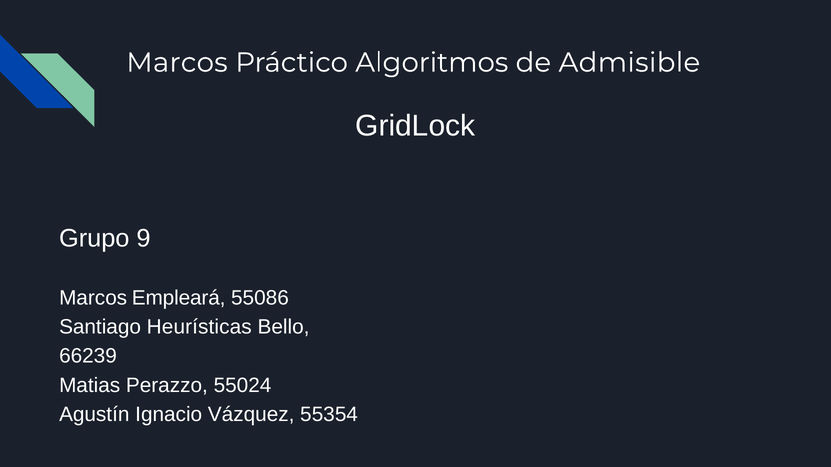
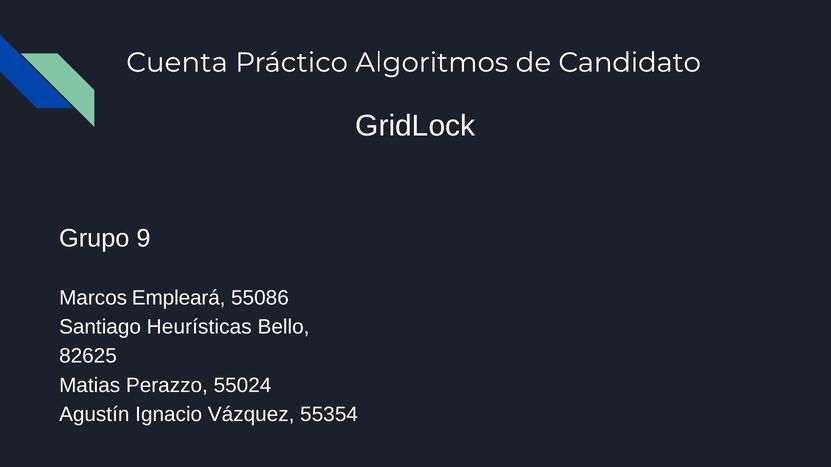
Marcos at (177, 63): Marcos -> Cuenta
Admisible: Admisible -> Candidato
66239: 66239 -> 82625
